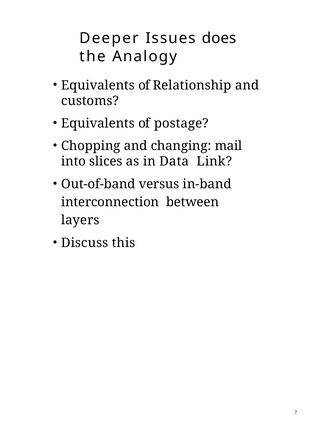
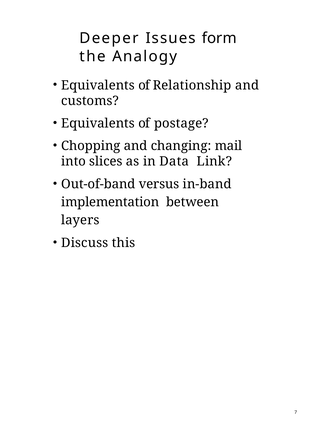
does: does -> form
interconnection: interconnection -> implementation
